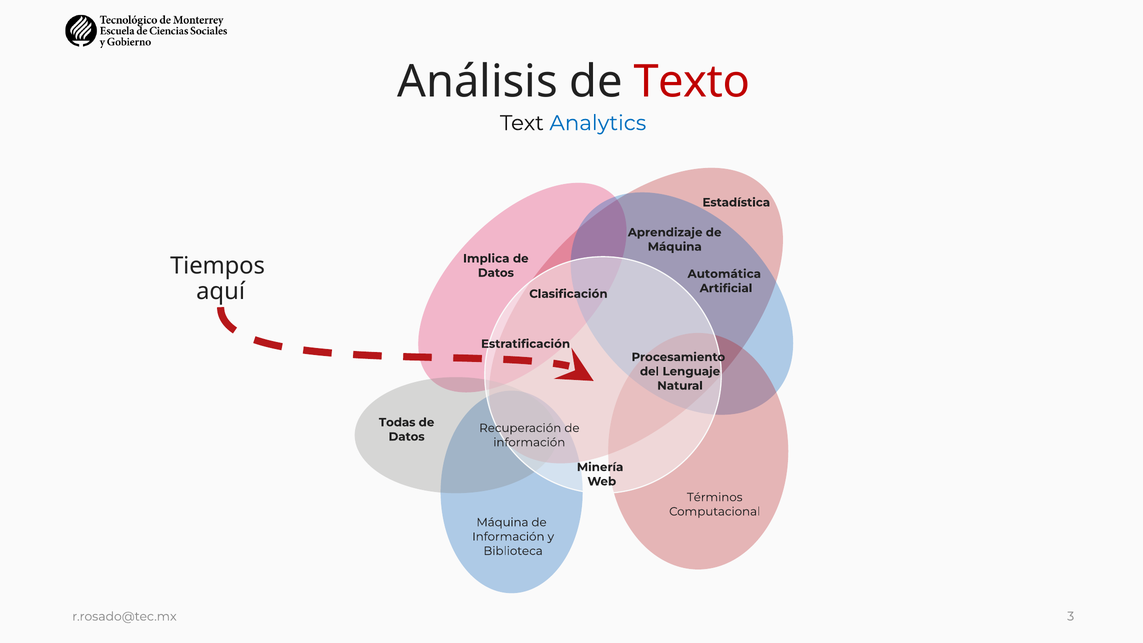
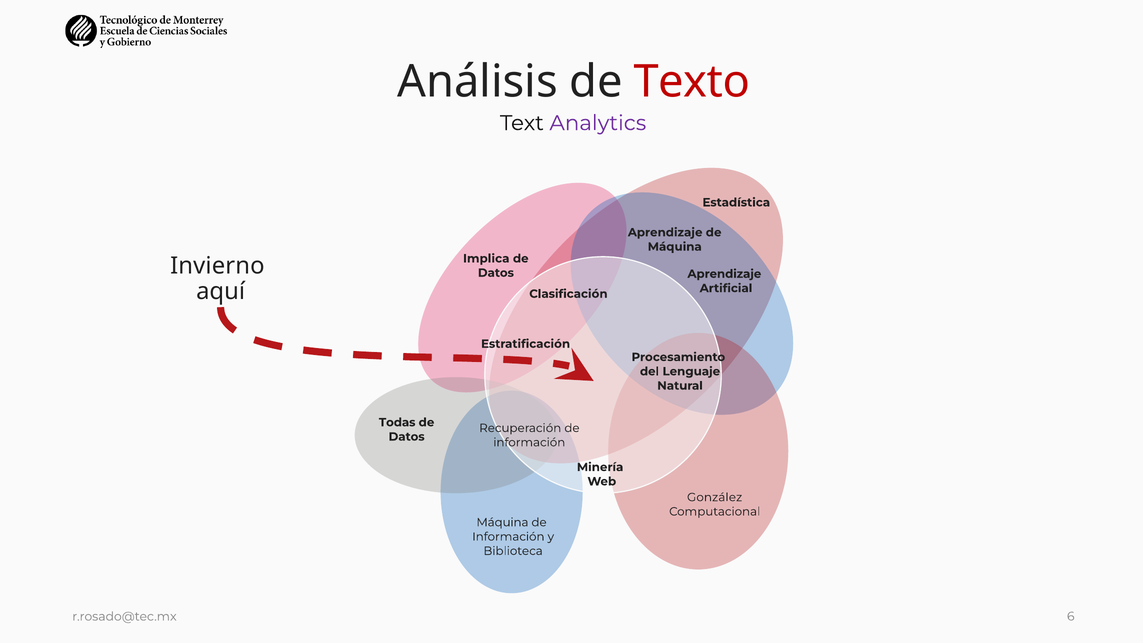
Analytics colour: blue -> purple
Tiempos: Tiempos -> Invierno
Automática at (724, 274): Automática -> Aprendizaje
Términos: Términos -> González
3: 3 -> 6
